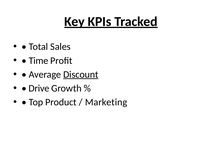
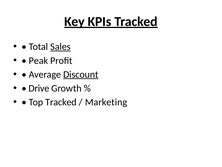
Sales underline: none -> present
Time: Time -> Peak
Top Product: Product -> Tracked
